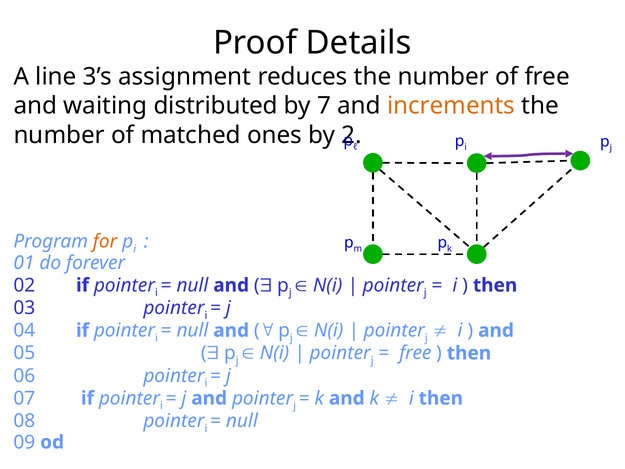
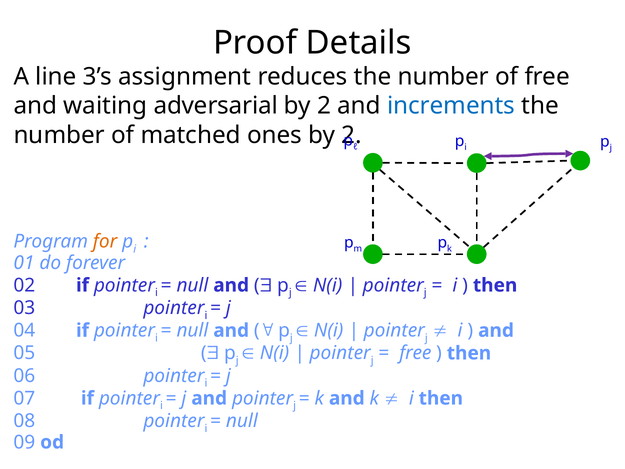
distributed: distributed -> adversarial
7 at (324, 106): 7 -> 2
increments colour: orange -> blue
